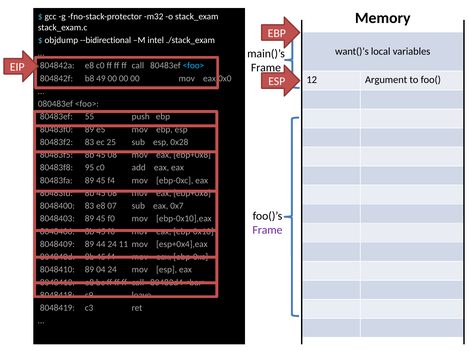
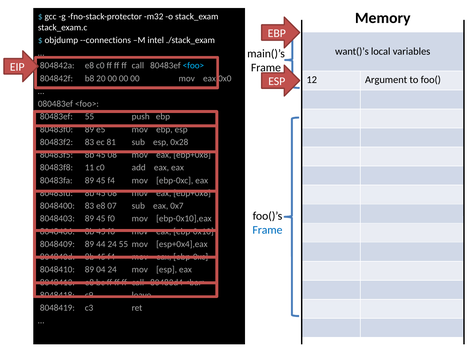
--bidirectional: --bidirectional -> --connections
49: 49 -> 20
25: 25 -> 81
95: 95 -> 11
Frame at (267, 231) colour: purple -> blue
24 11: 11 -> 55
